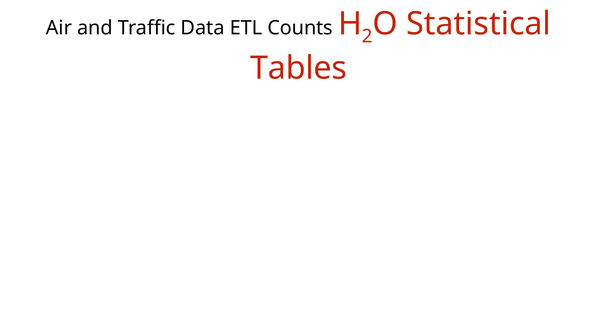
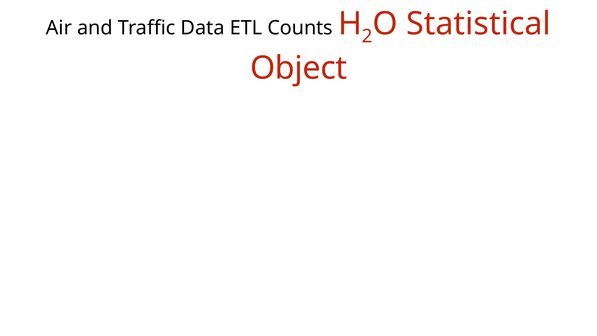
Tables: Tables -> Object
